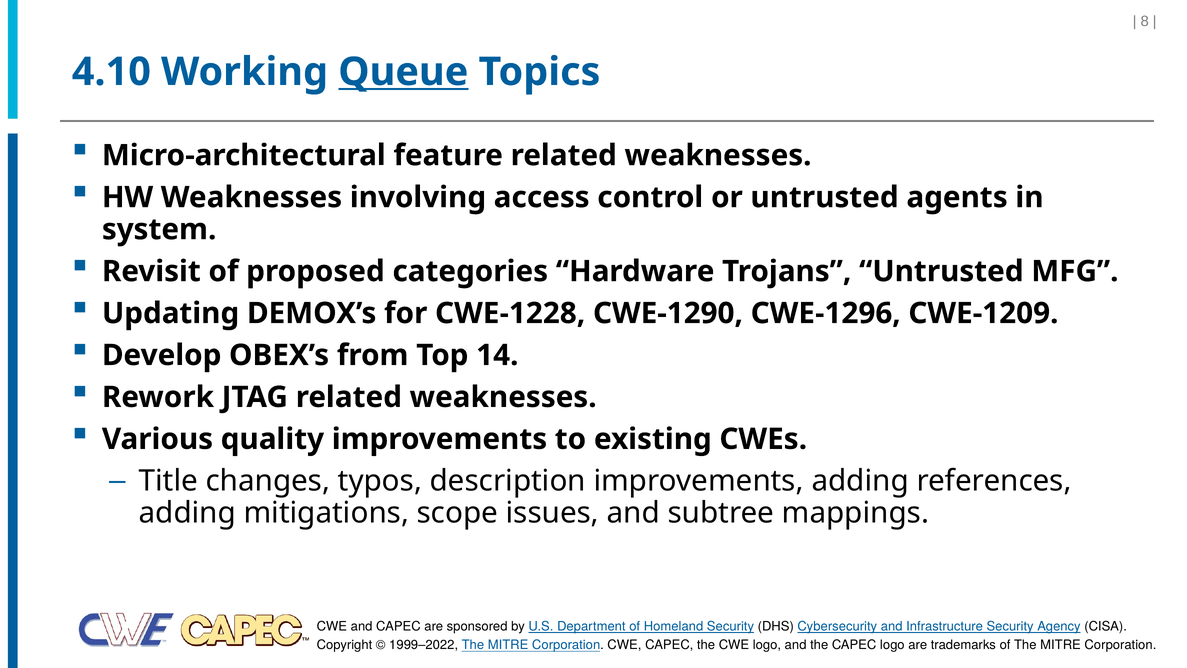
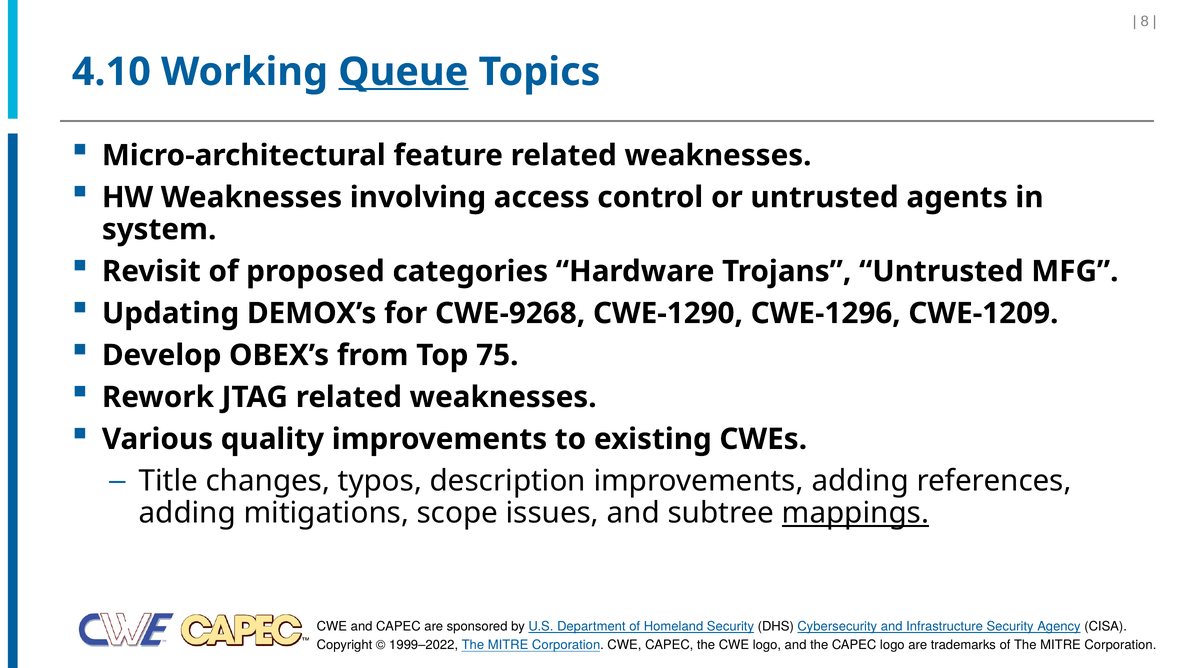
CWE-1228: CWE-1228 -> CWE-9268
14: 14 -> 75
mappings underline: none -> present
